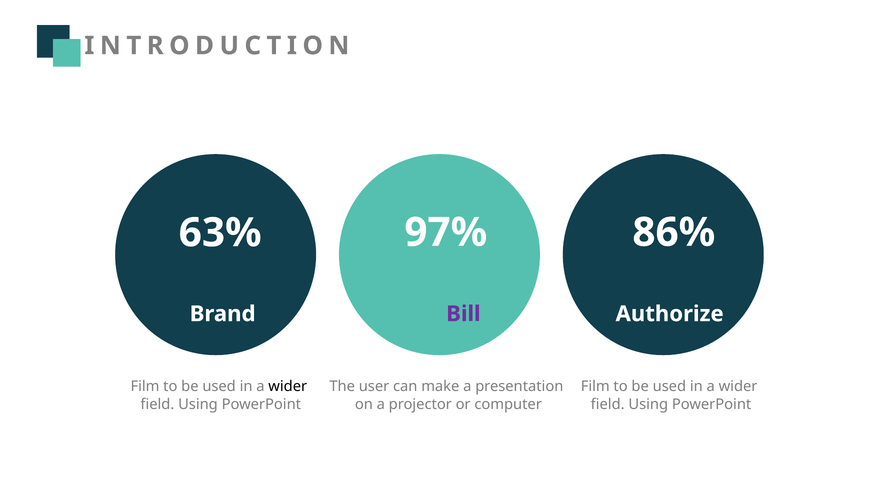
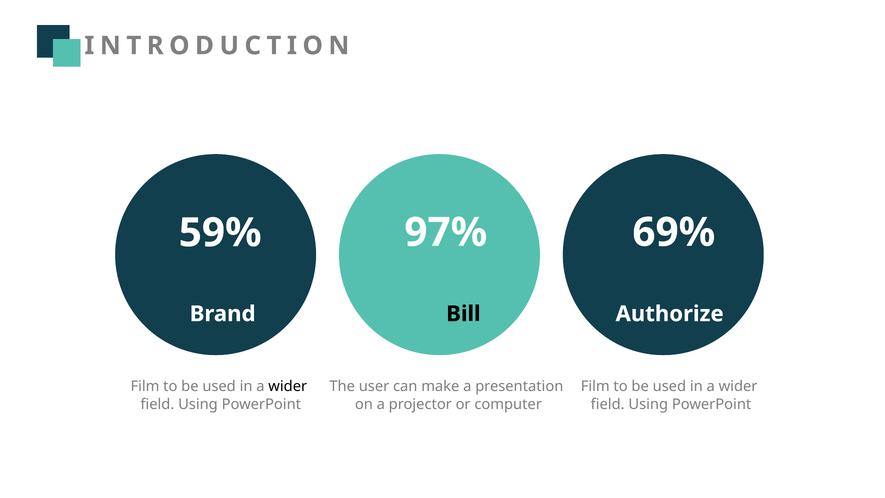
63%: 63% -> 59%
86%: 86% -> 69%
Bill colour: purple -> black
